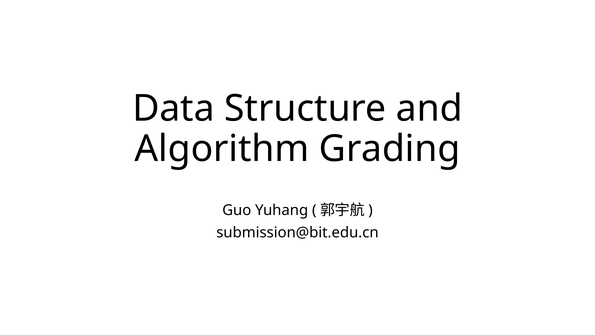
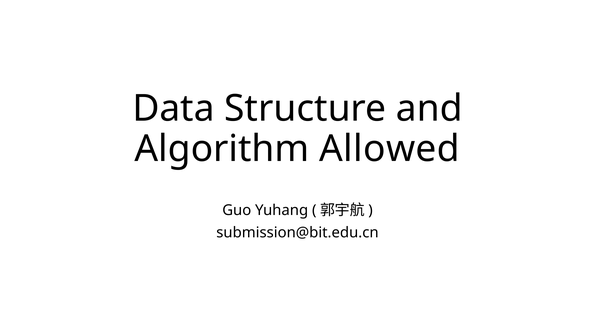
Grading: Grading -> Allowed
